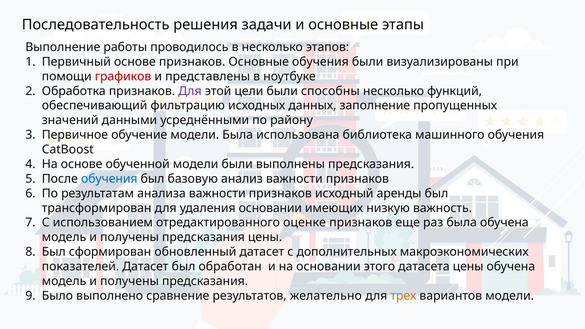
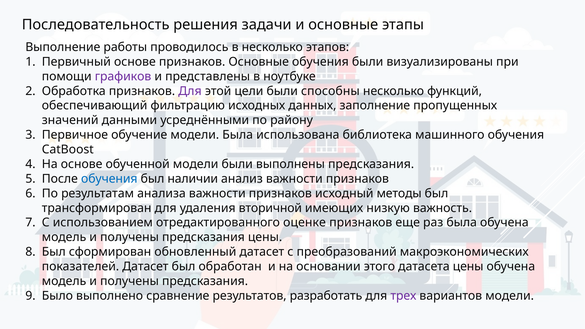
графиков colour: red -> purple
базовую: базовую -> наличии
аренды: аренды -> методы
удаления основании: основании -> вторичной
дополнительных: дополнительных -> преобразований
желательно: желательно -> разработать
трех colour: orange -> purple
